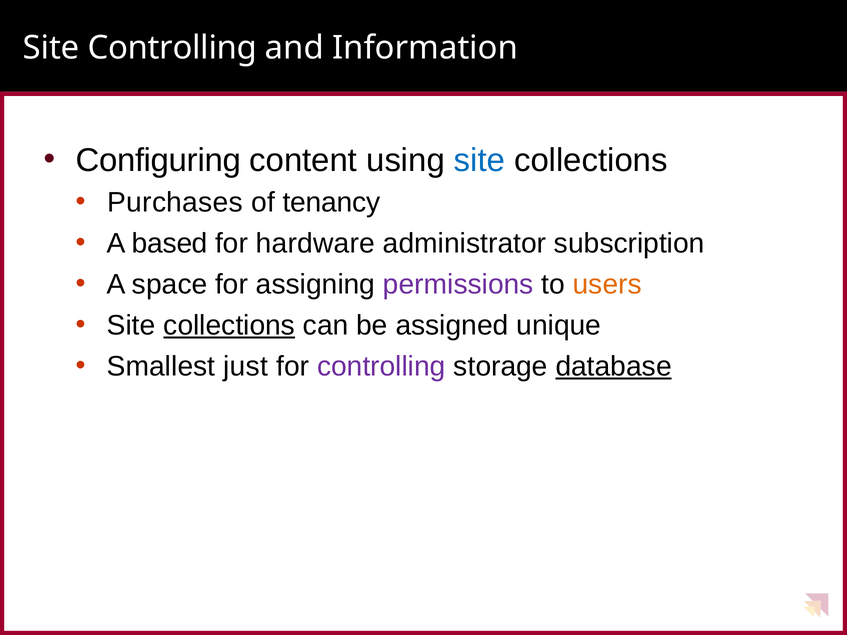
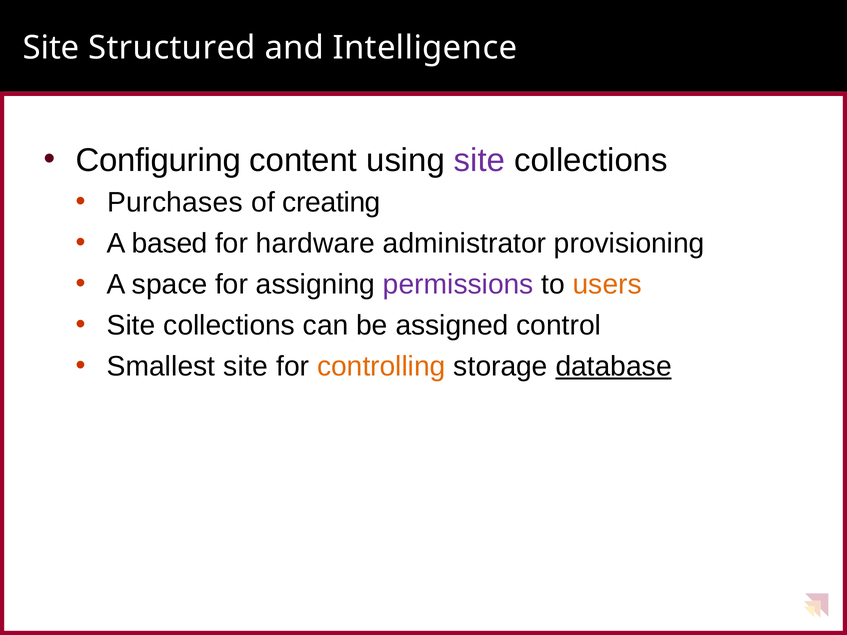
Site Controlling: Controlling -> Structured
Information: Information -> Intelligence
site at (480, 160) colour: blue -> purple
tenancy: tenancy -> creating
subscription: subscription -> provisioning
collections at (229, 326) underline: present -> none
unique: unique -> control
Smallest just: just -> site
controlling at (381, 367) colour: purple -> orange
